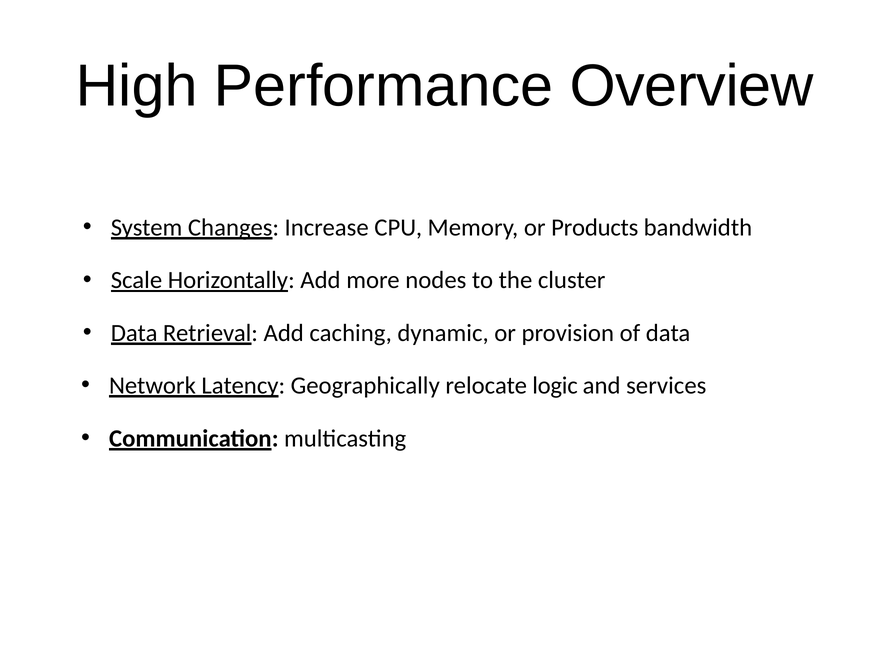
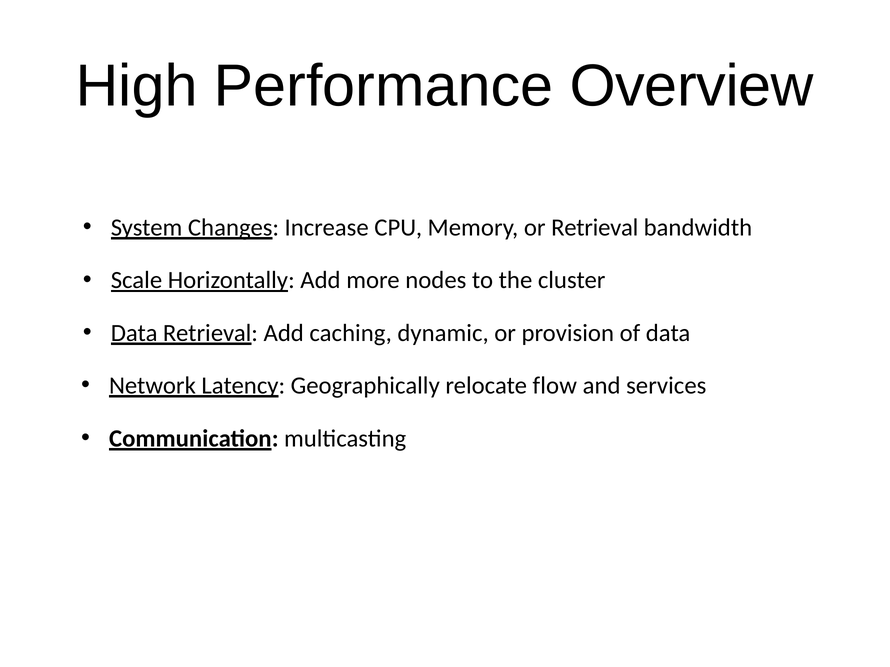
or Products: Products -> Retrieval
logic: logic -> flow
